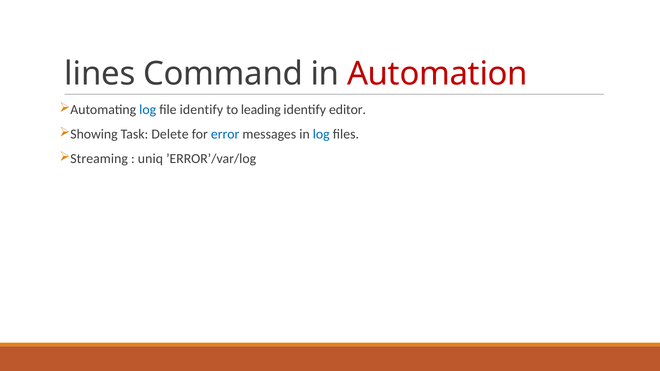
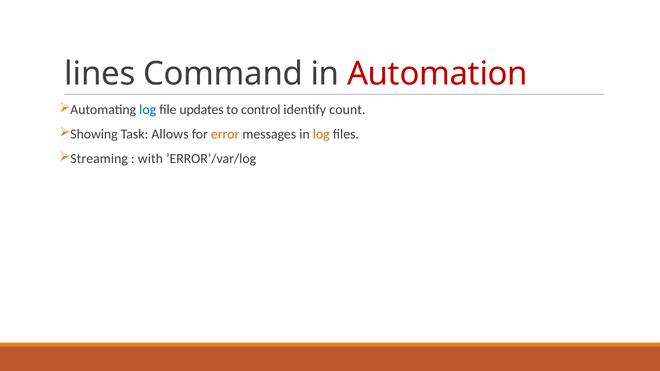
file identify: identify -> updates
leading: leading -> control
editor: editor -> count
Delete: Delete -> Allows
error colour: blue -> orange
log at (321, 134) colour: blue -> orange
uniq: uniq -> with
